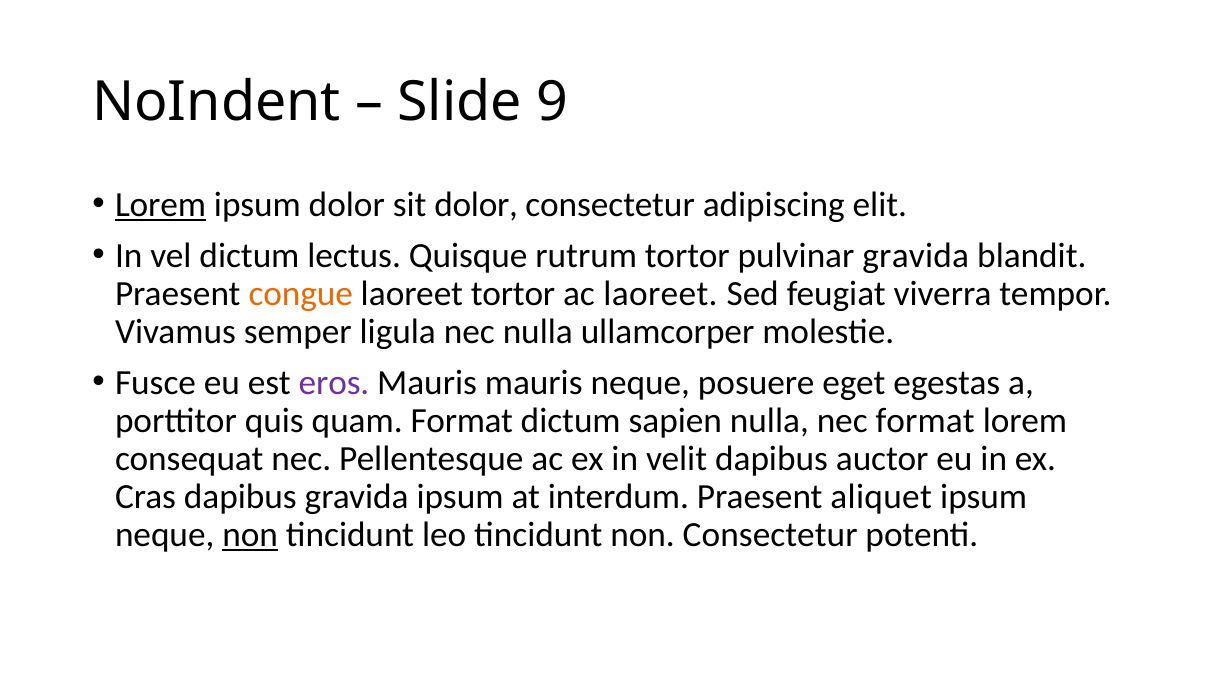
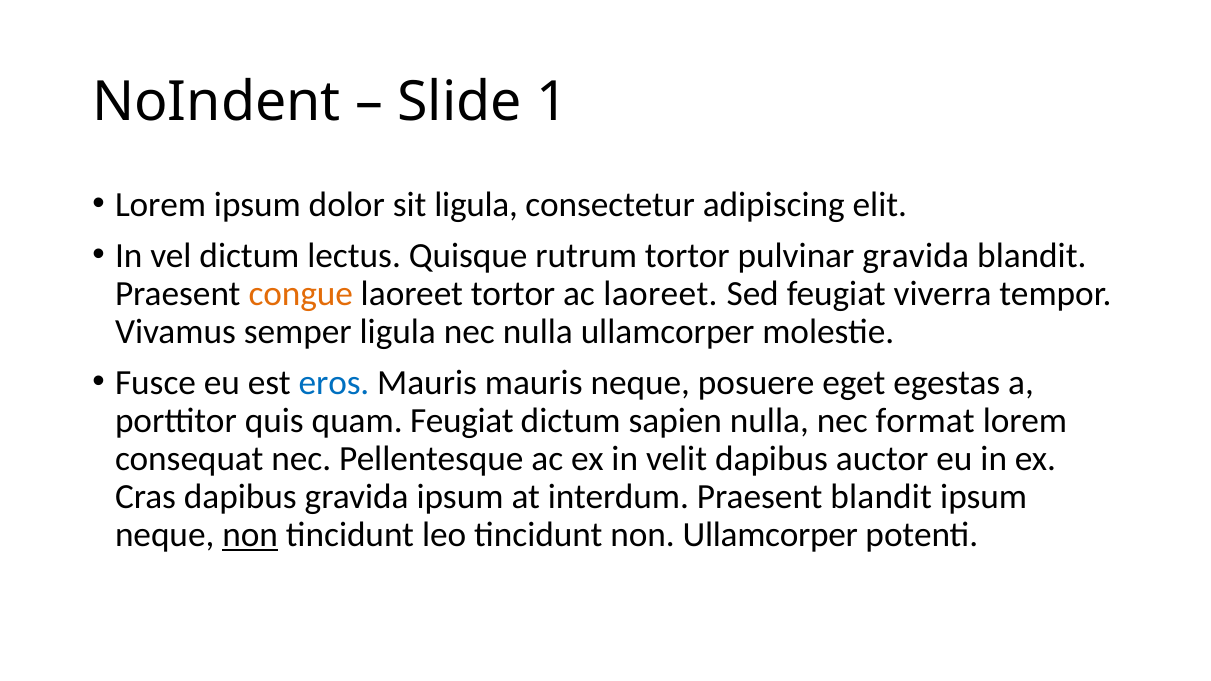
9: 9 -> 1
Lorem at (161, 205) underline: present -> none
sit dolor: dolor -> ligula
eros colour: purple -> blue
quam Format: Format -> Feugiat
Praesent aliquet: aliquet -> blandit
non Consectetur: Consectetur -> Ullamcorper
